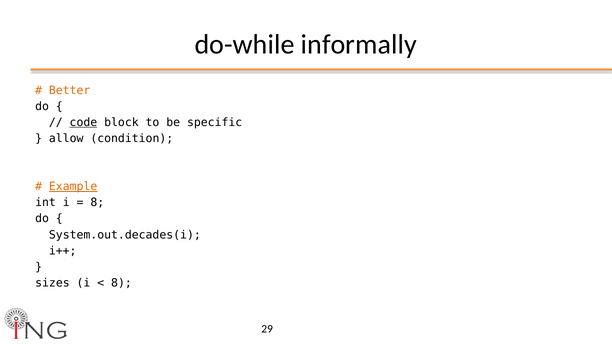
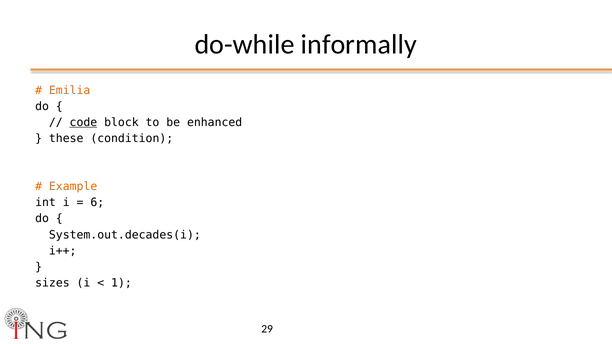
Better: Better -> Emilia
specific: specific -> enhanced
allow: allow -> these
Example underline: present -> none
8 at (97, 203): 8 -> 6
8 at (121, 283): 8 -> 1
